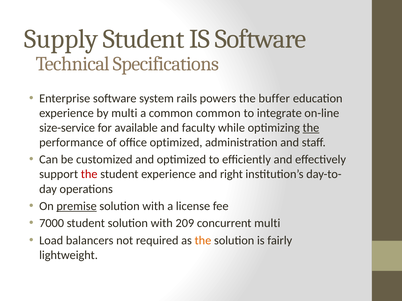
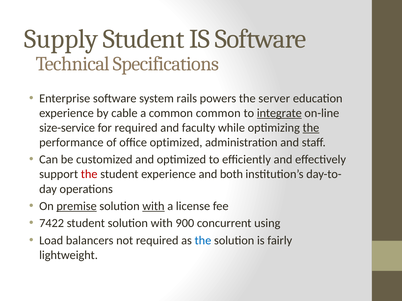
buffer: buffer -> server
by multi: multi -> cable
integrate underline: none -> present
for available: available -> required
right: right -> both
with at (153, 206) underline: none -> present
7000: 7000 -> 7422
209: 209 -> 900
concurrent multi: multi -> using
the at (203, 241) colour: orange -> blue
